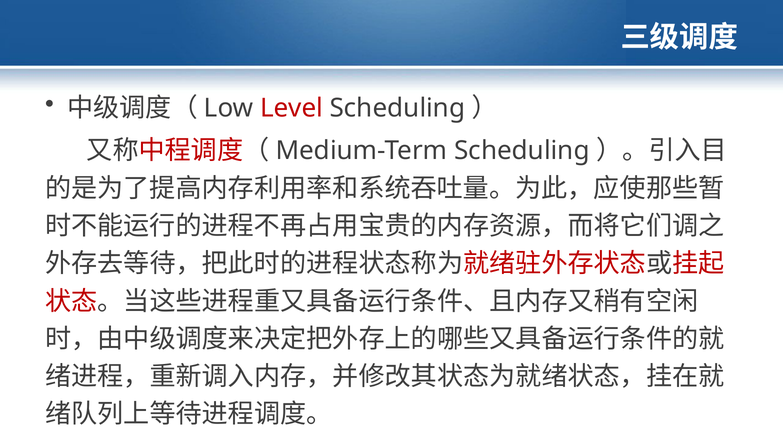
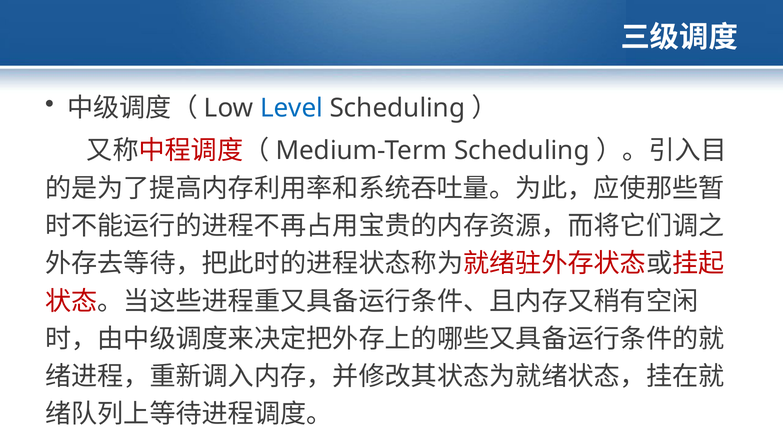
Level colour: red -> blue
